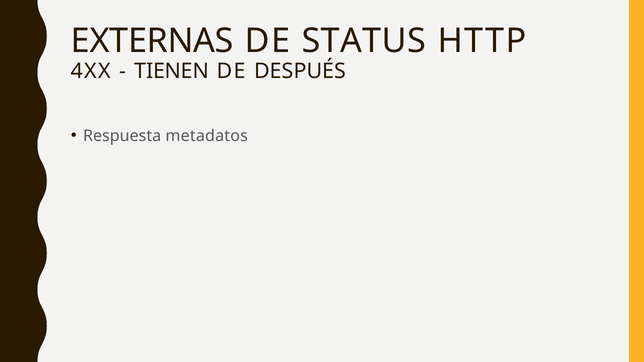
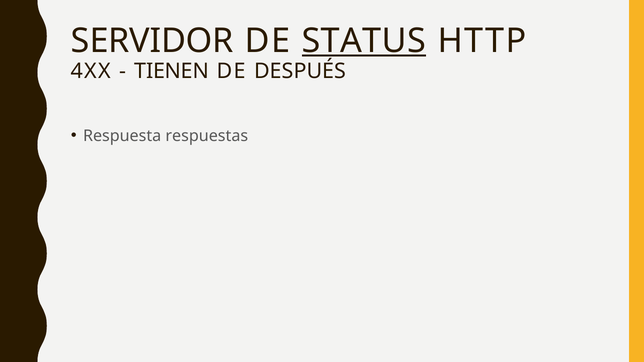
EXTERNAS: EXTERNAS -> SERVIDOR
STATUS underline: none -> present
metadatos: metadatos -> respuestas
